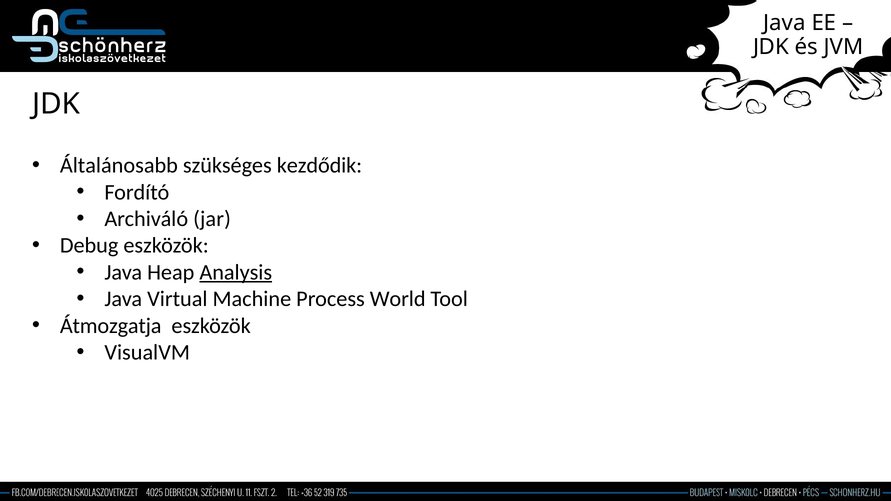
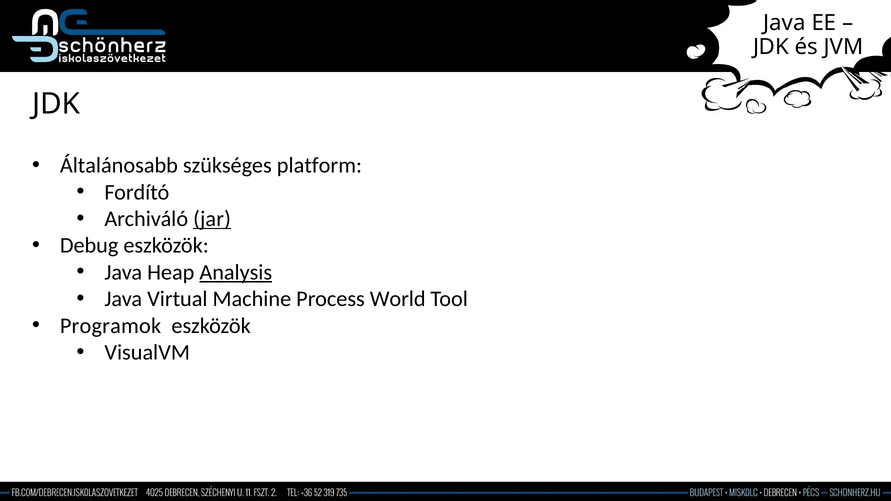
kezdődik: kezdődik -> platform
jar underline: none -> present
Átmozgatja: Átmozgatja -> Programok
